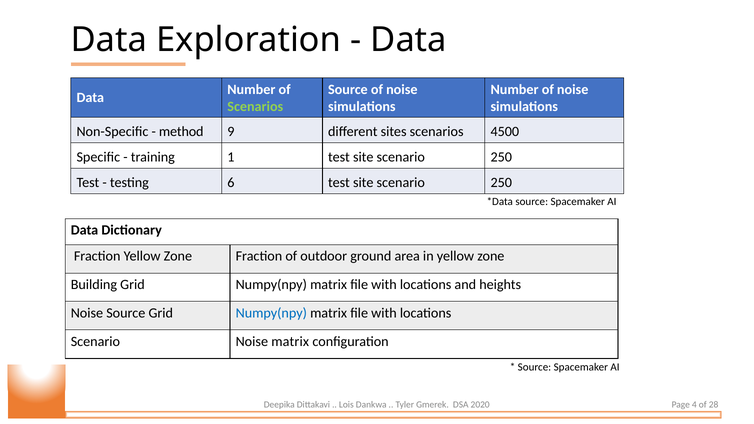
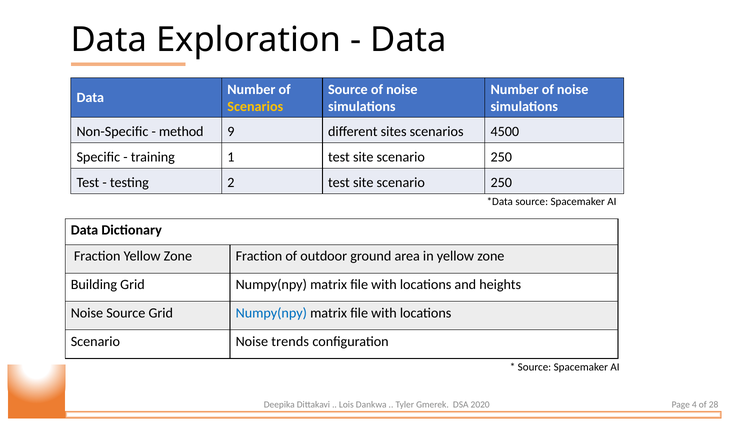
Scenarios at (255, 107) colour: light green -> yellow
6: 6 -> 2
Noise matrix: matrix -> trends
